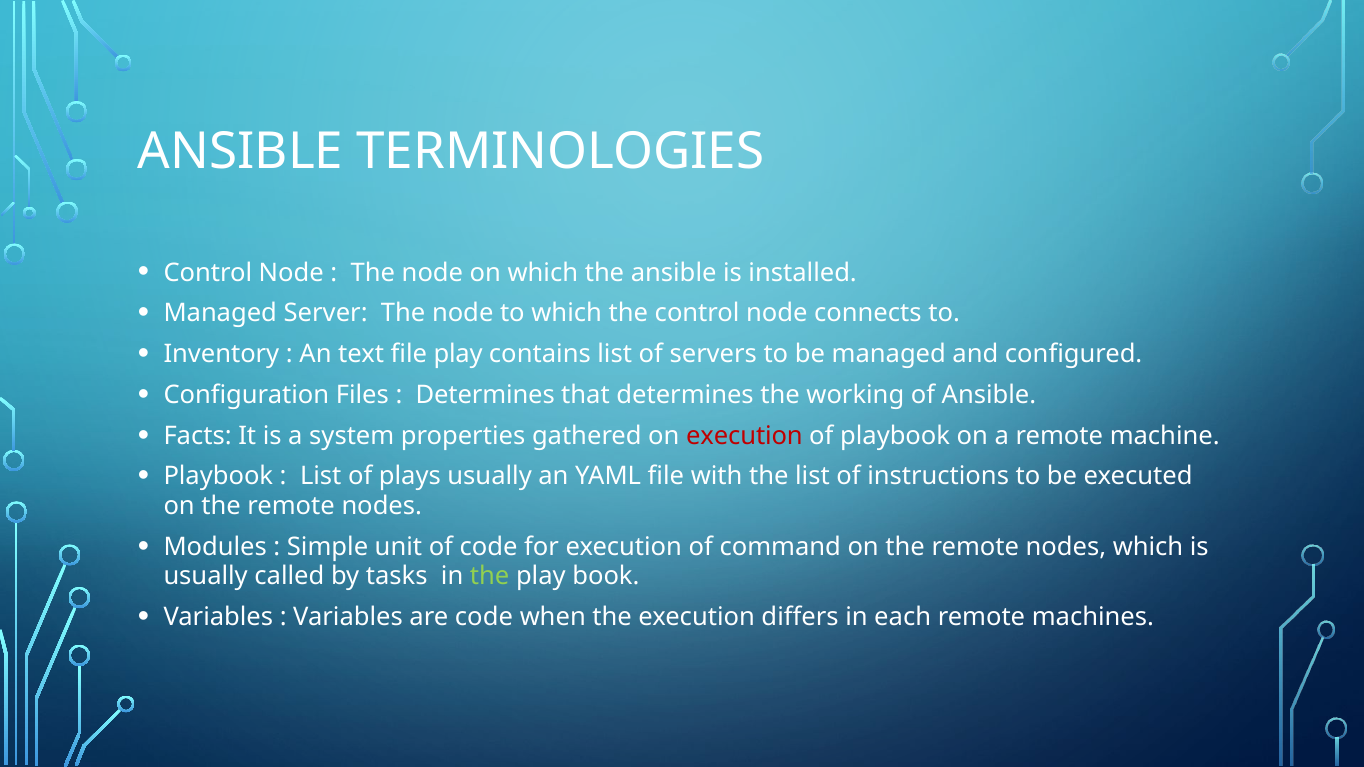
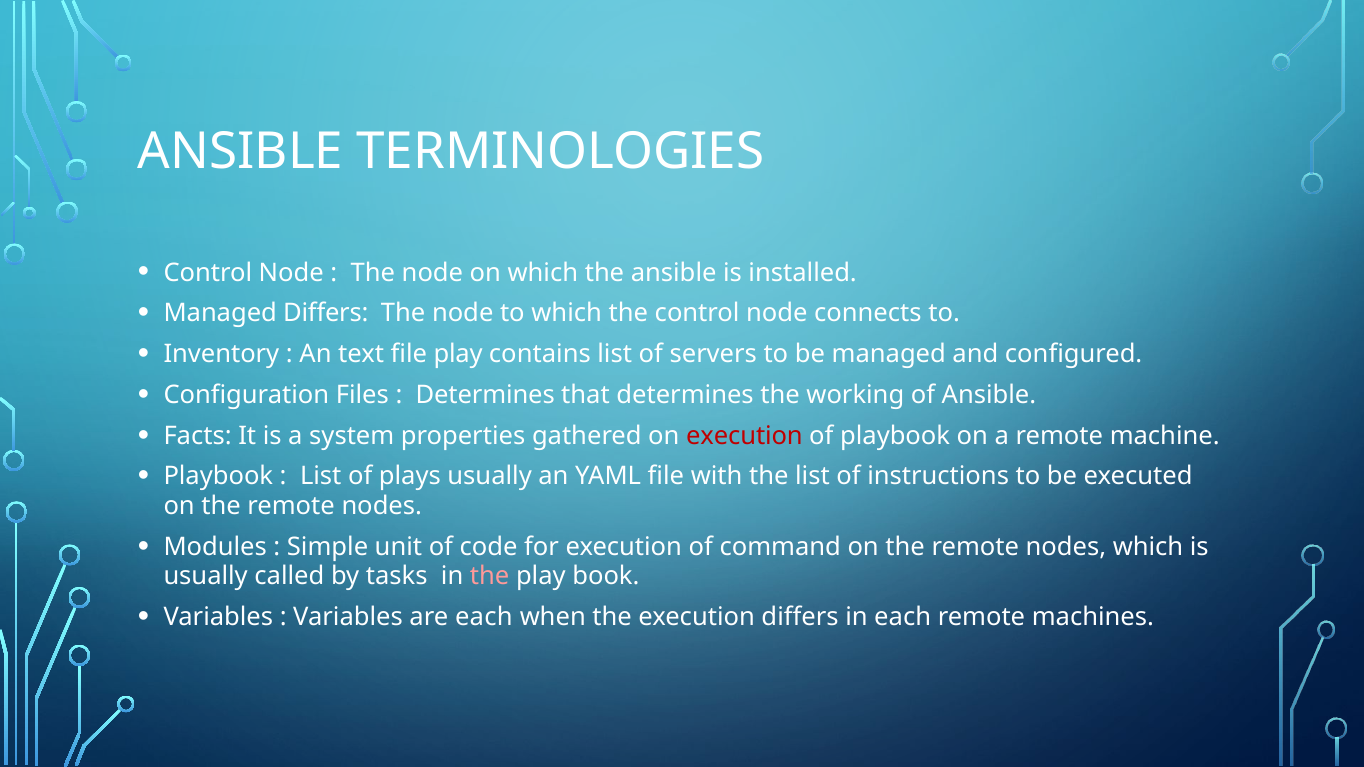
Managed Server: Server -> Differs
the at (490, 576) colour: light green -> pink
are code: code -> each
